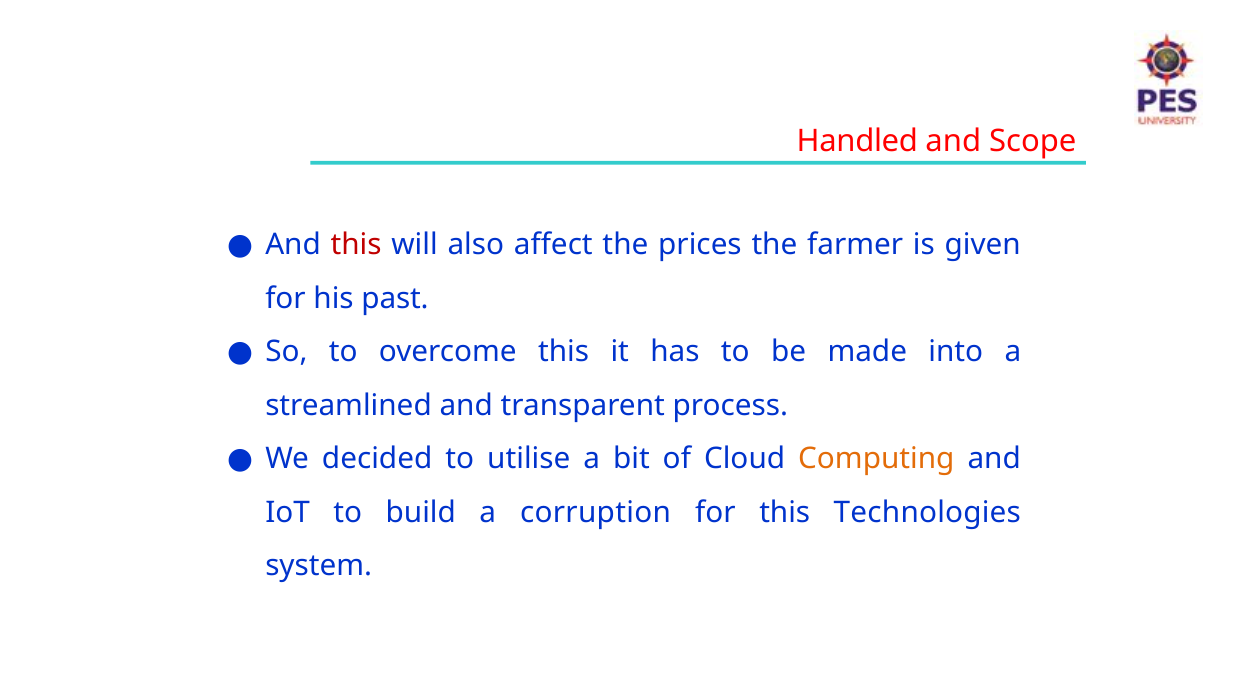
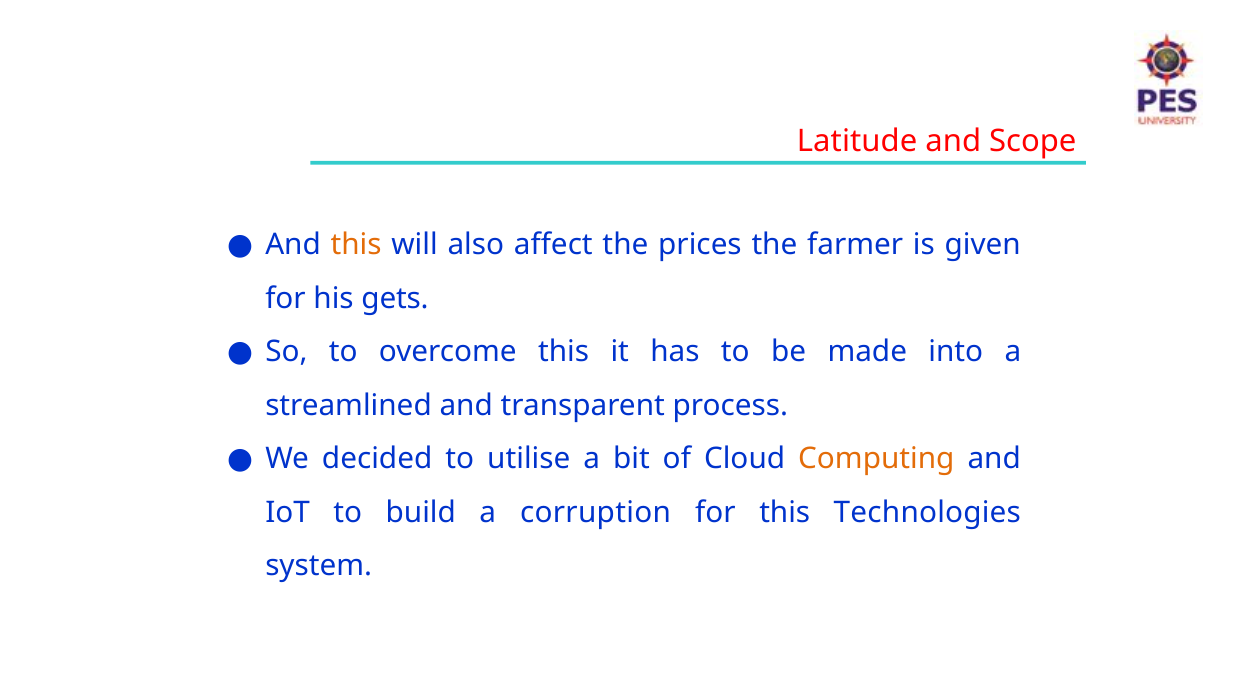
Handled: Handled -> Latitude
this at (356, 245) colour: red -> orange
past: past -> gets
